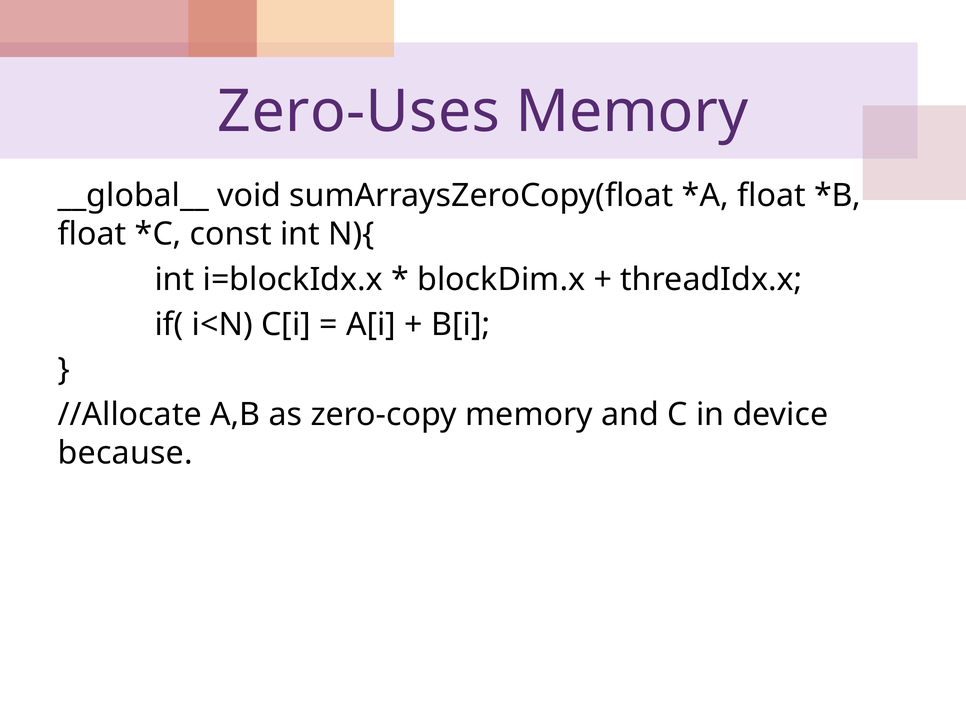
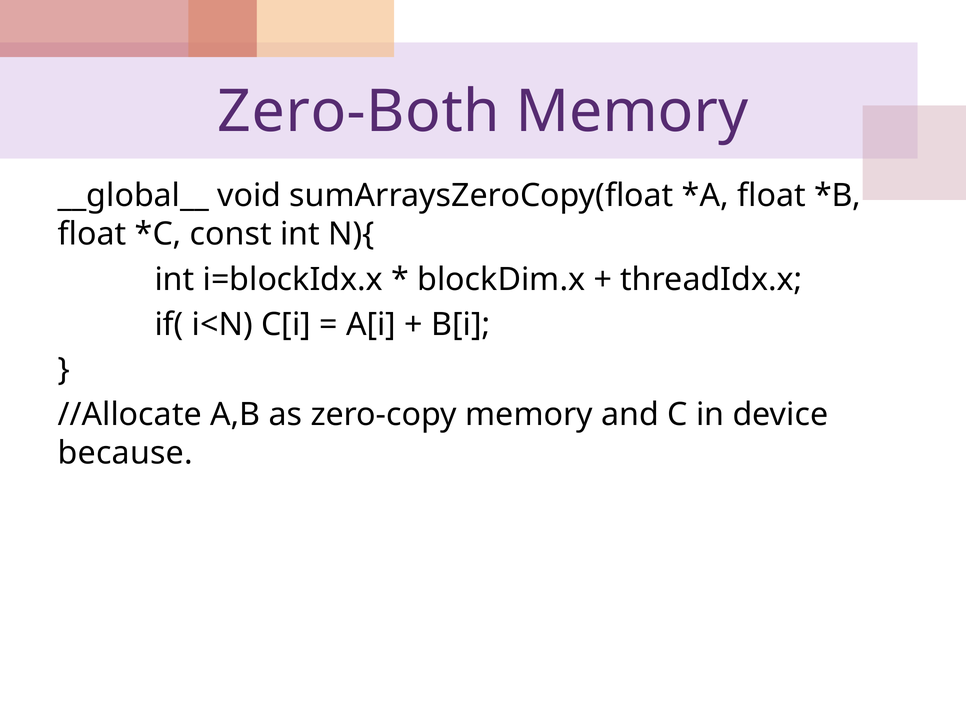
Zero-Uses: Zero-Uses -> Zero-Both
